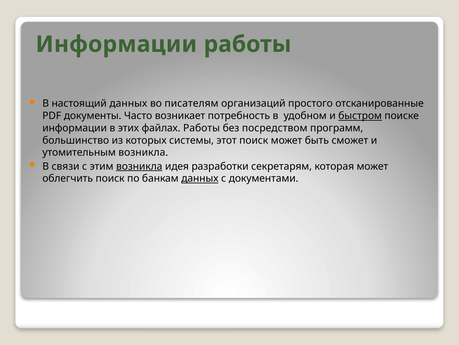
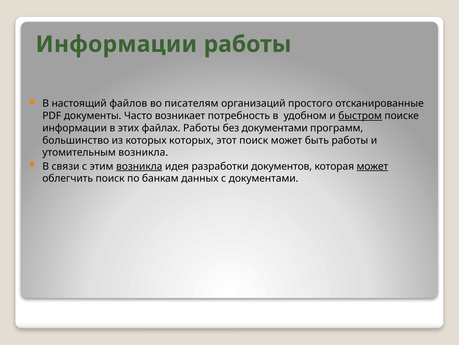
настоящий данных: данных -> файлов
без посредством: посредством -> документами
которых системы: системы -> которых
быть сможет: сможет -> работы
секретарям: секретарям -> документов
может at (372, 166) underline: none -> present
данных at (200, 178) underline: present -> none
